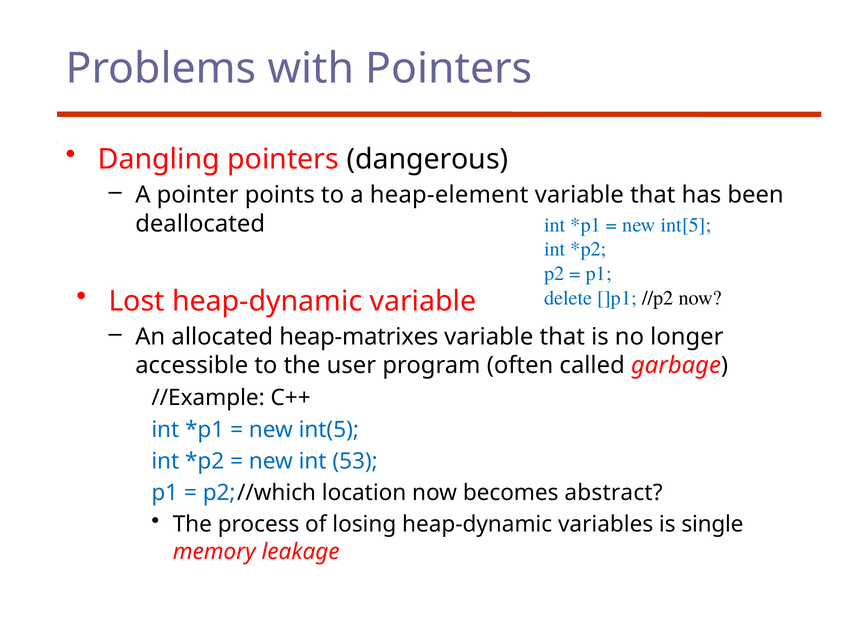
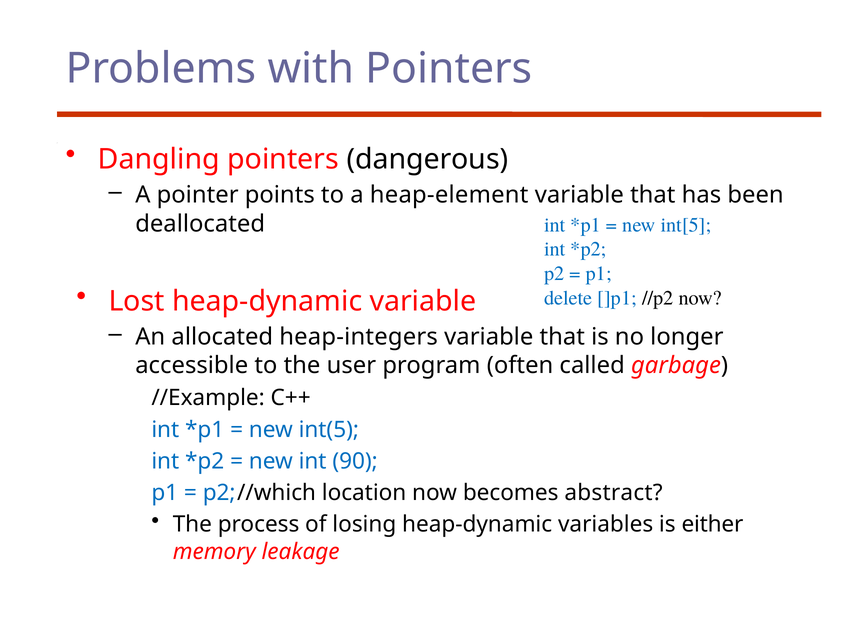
heap-matrixes: heap-matrixes -> heap-integers
53: 53 -> 90
single: single -> either
